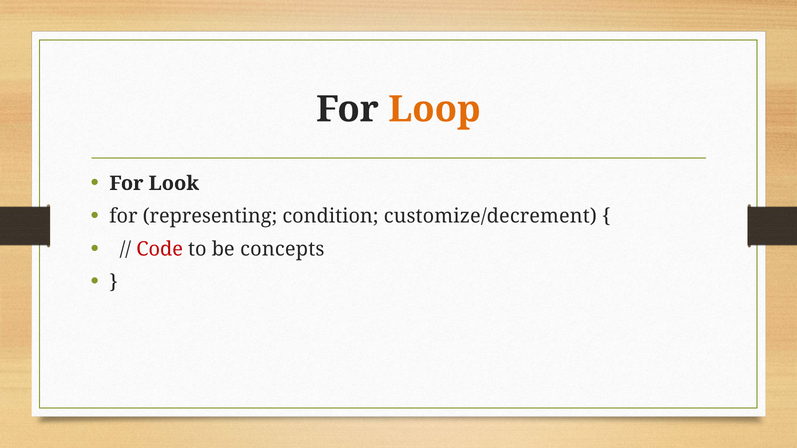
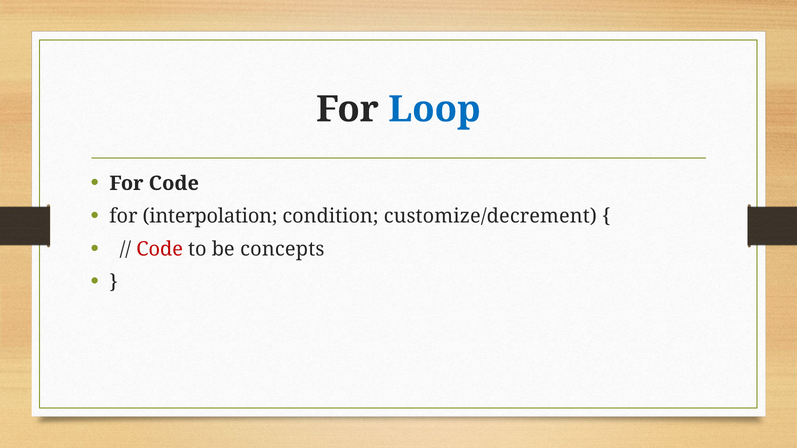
Loop colour: orange -> blue
For Look: Look -> Code
representing: representing -> interpolation
